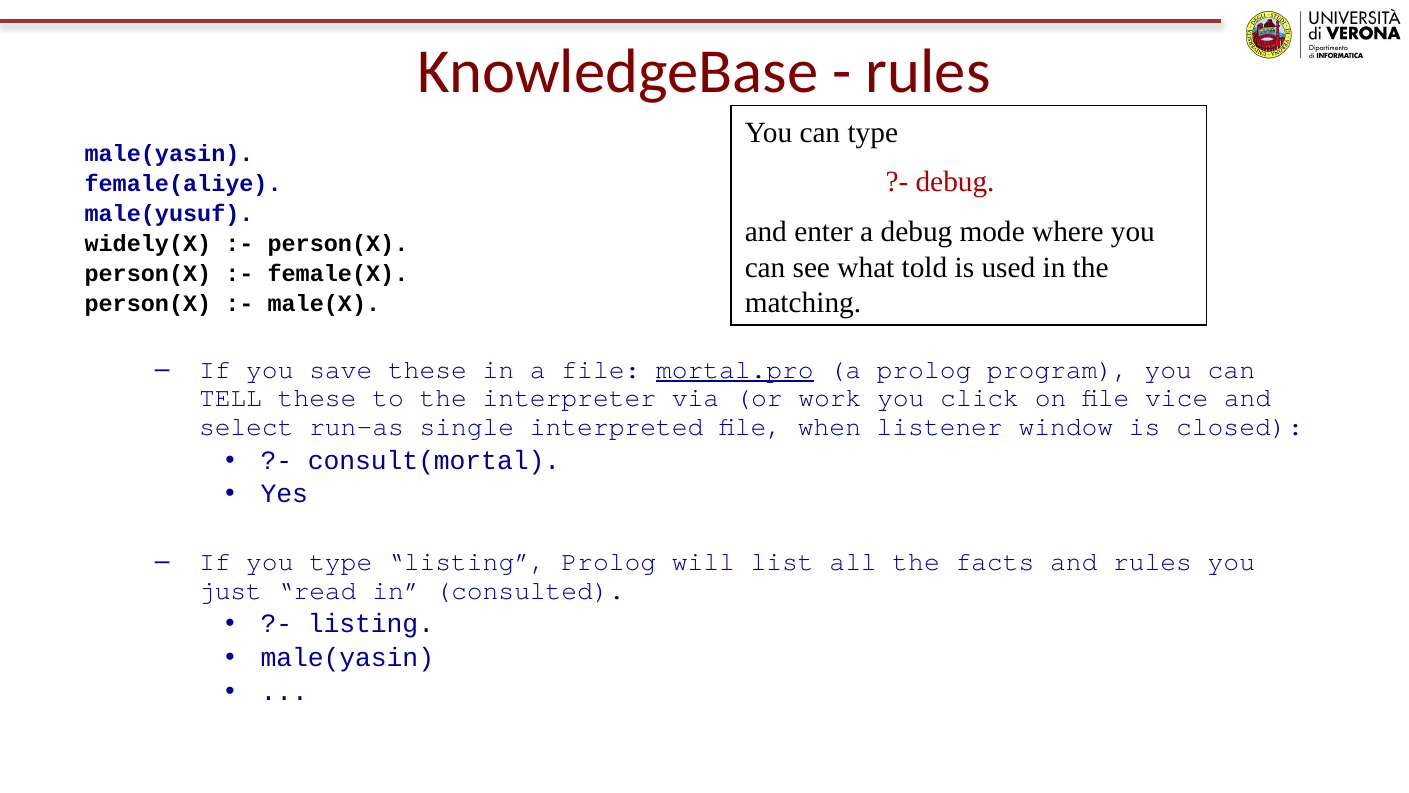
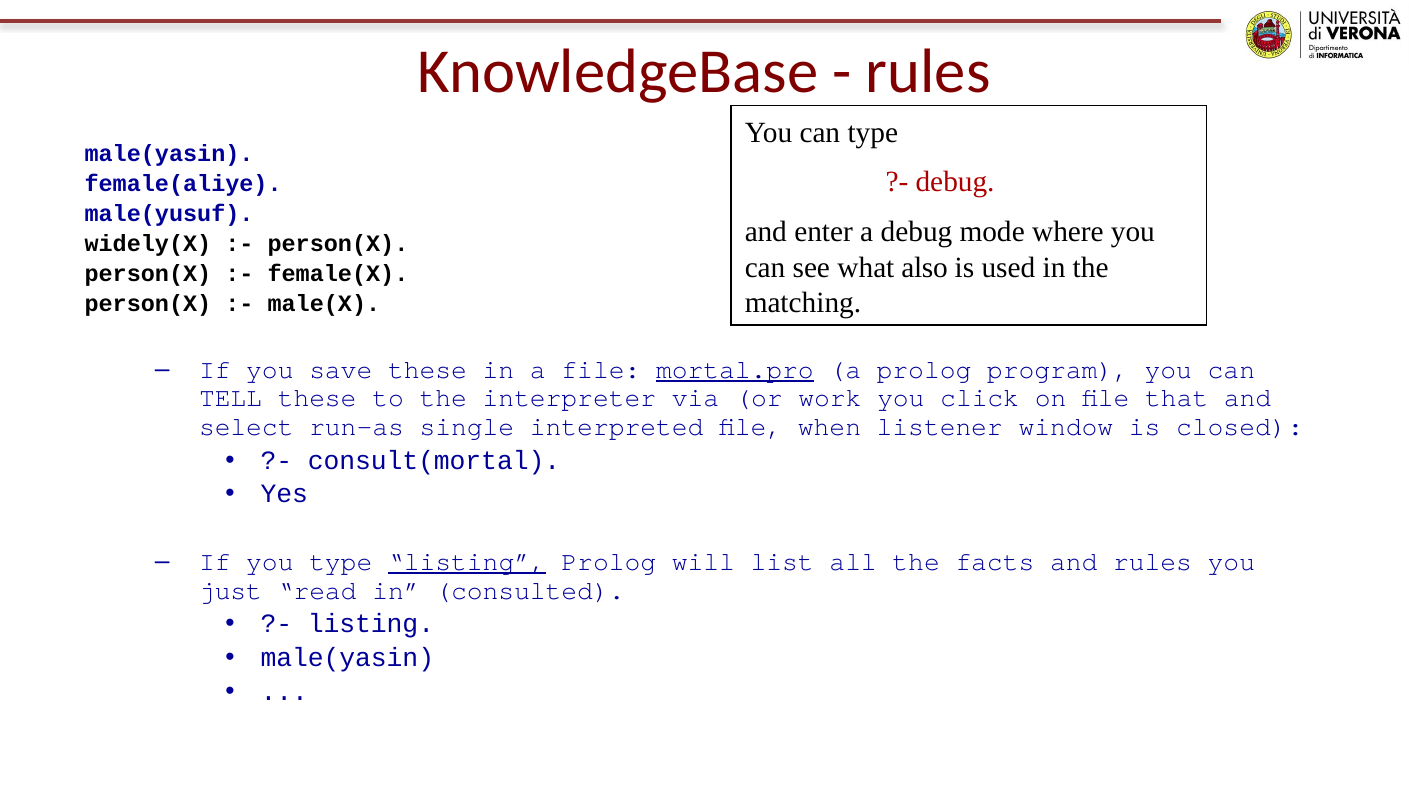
told: told -> also
vice: vice -> that
listing at (467, 561) underline: none -> present
